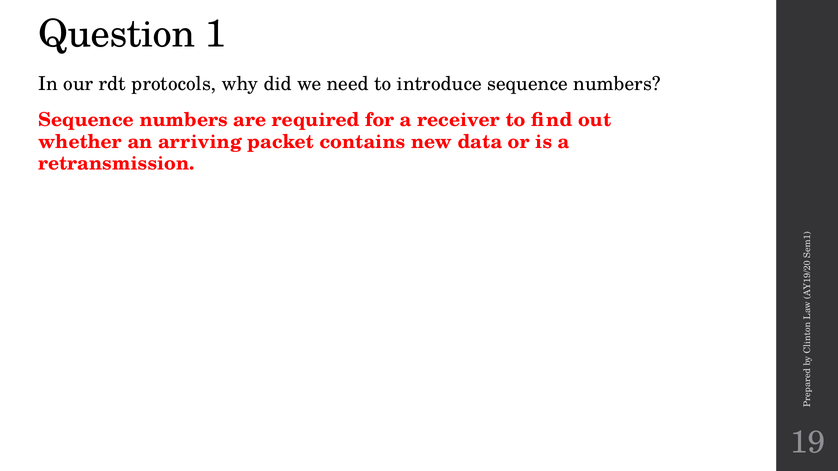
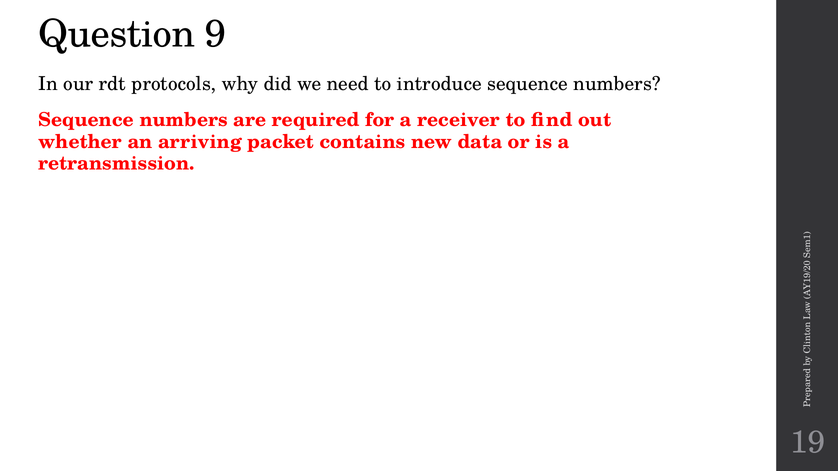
Question 1: 1 -> 9
